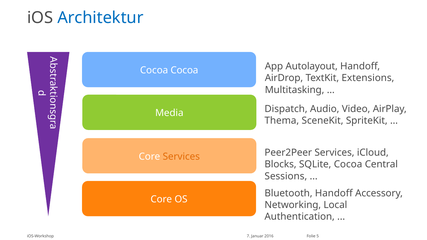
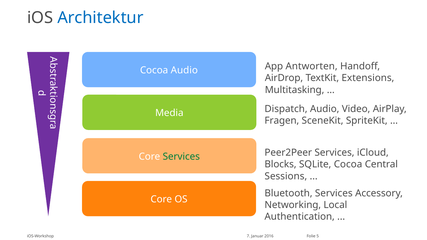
Autolayout: Autolayout -> Antworten
Cocoa Cocoa: Cocoa -> Audio
Thema: Thema -> Fragen
Services at (181, 157) colour: orange -> green
Bluetooth Handoff: Handoff -> Services
